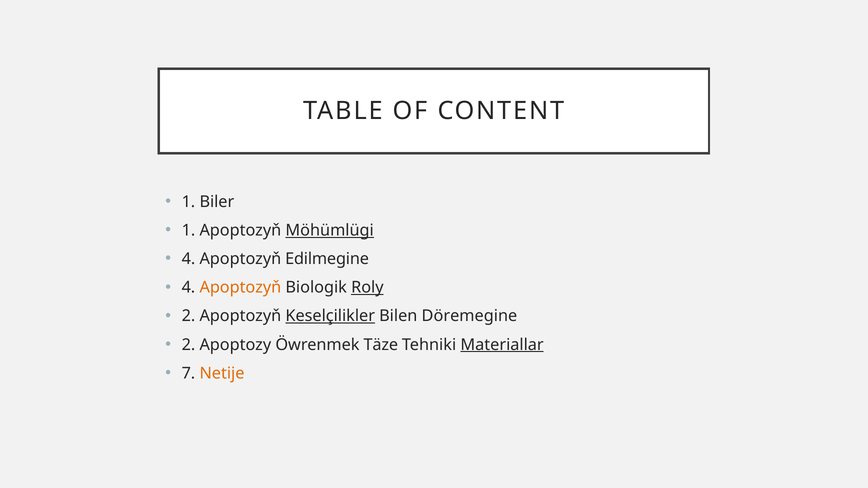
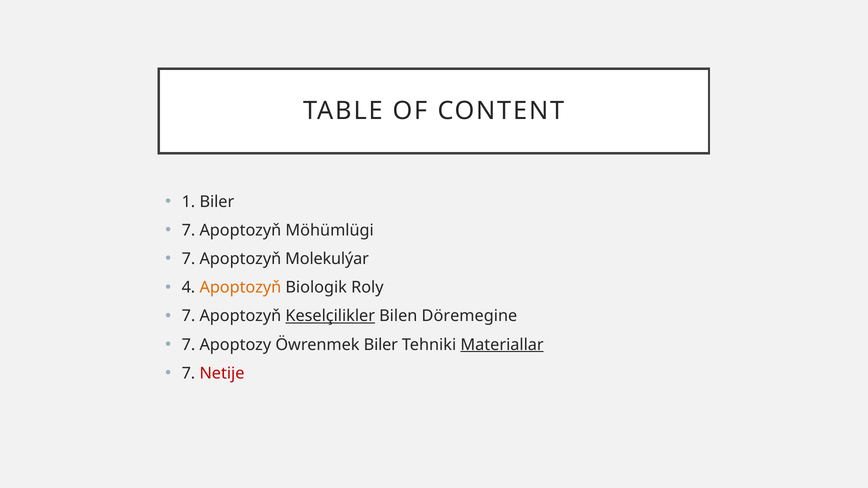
1 at (188, 231): 1 -> 7
Möhümlügi underline: present -> none
4 at (188, 259): 4 -> 7
Edilmegine: Edilmegine -> Molekulýar
Roly underline: present -> none
2 at (188, 316): 2 -> 7
2 at (188, 345): 2 -> 7
Öwrenmek Täze: Täze -> Biler
Netije colour: orange -> red
